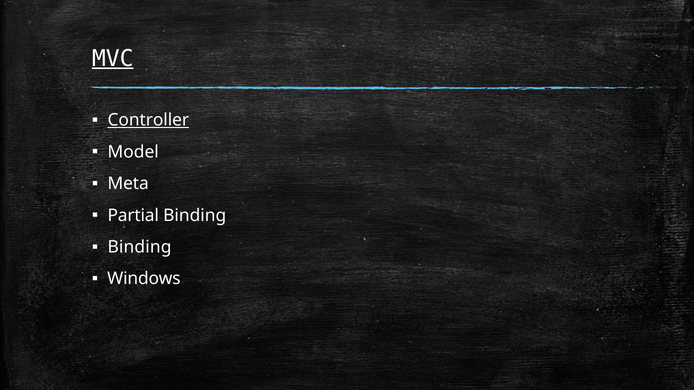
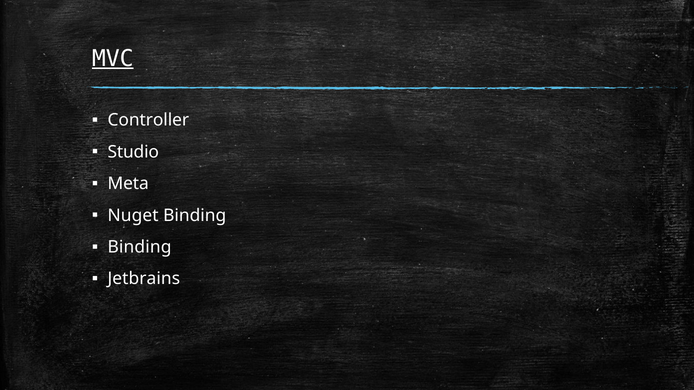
Controller underline: present -> none
Model: Model -> Studio
Partial: Partial -> Nuget
Windows: Windows -> Jetbrains
